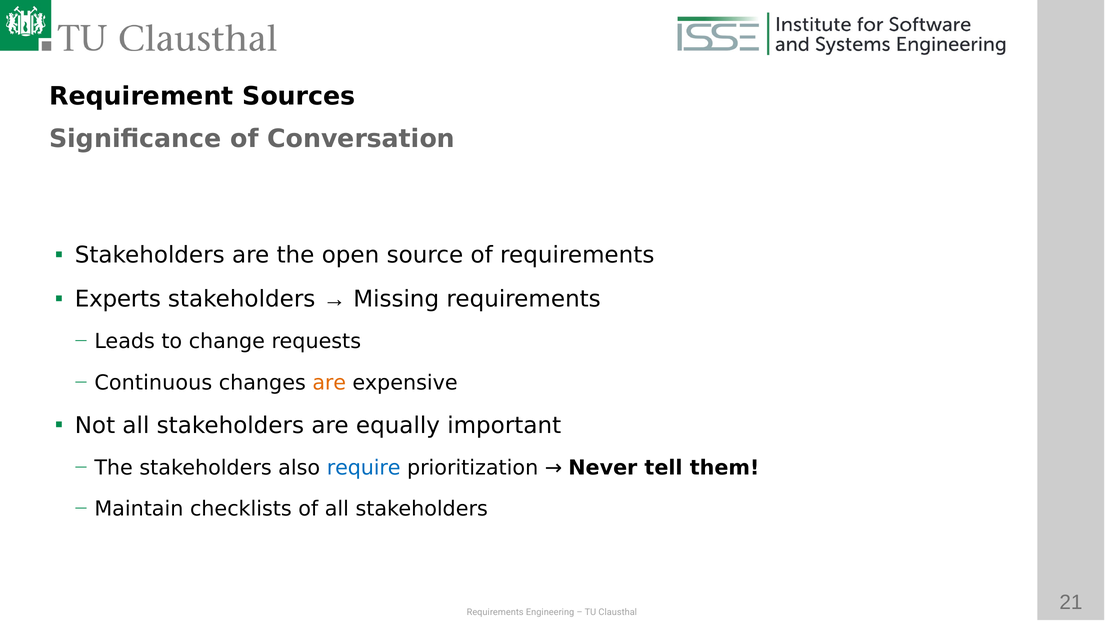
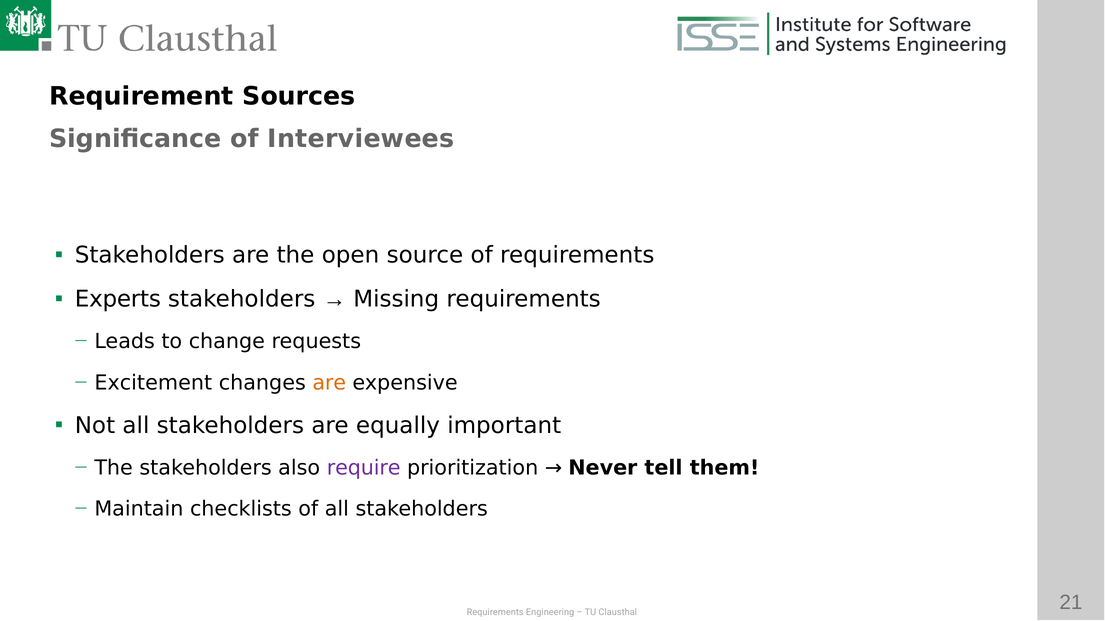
Conversation: Conversation -> Interviewees
Continuous: Continuous -> Excitement
require colour: blue -> purple
